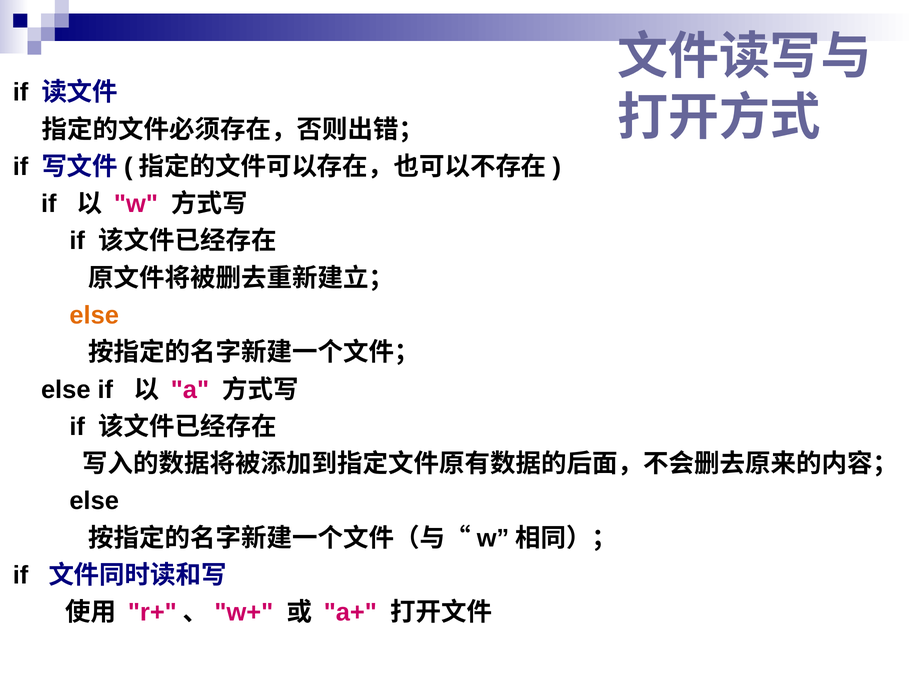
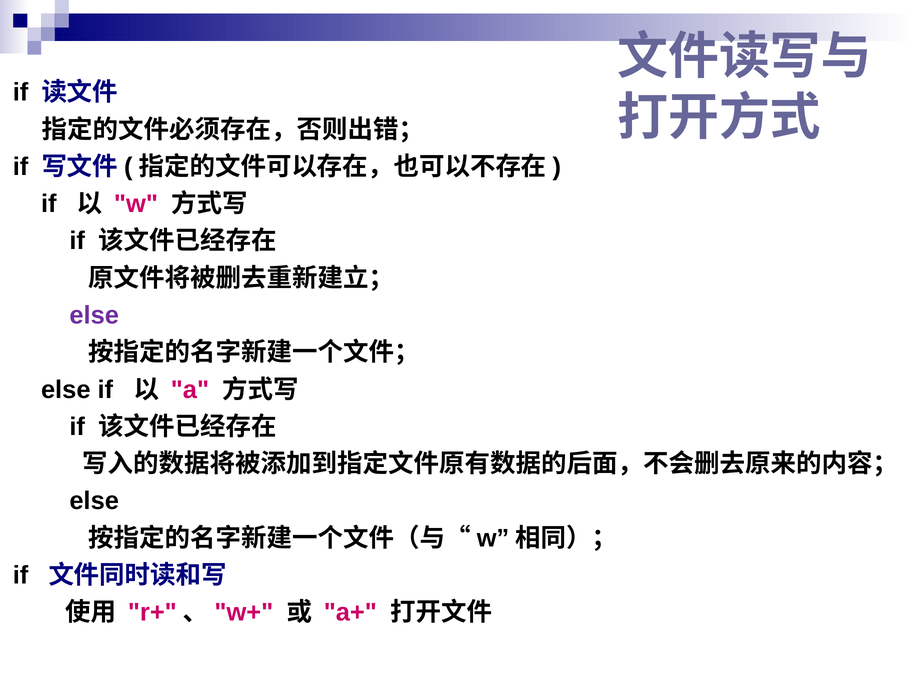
else at (94, 315) colour: orange -> purple
